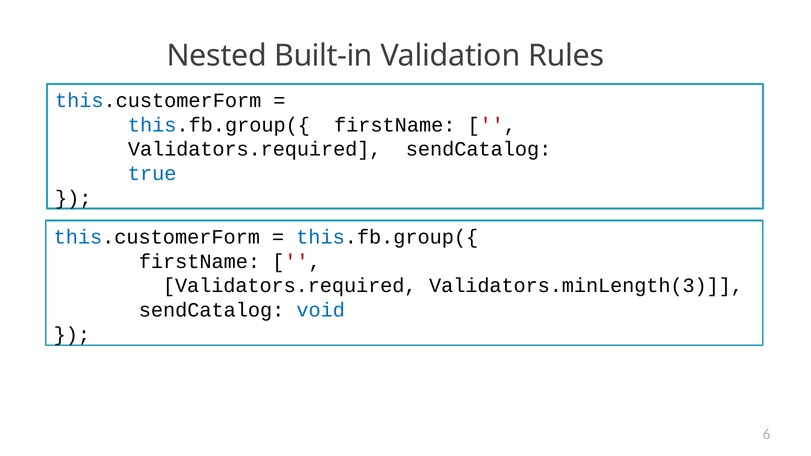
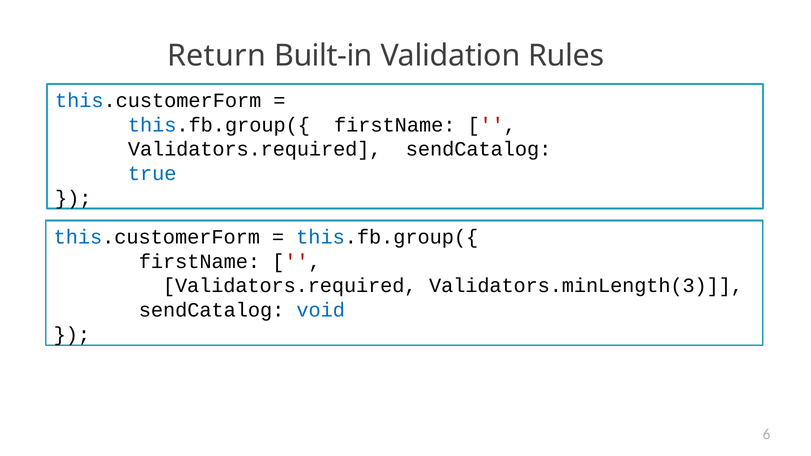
Nested: Nested -> Return
